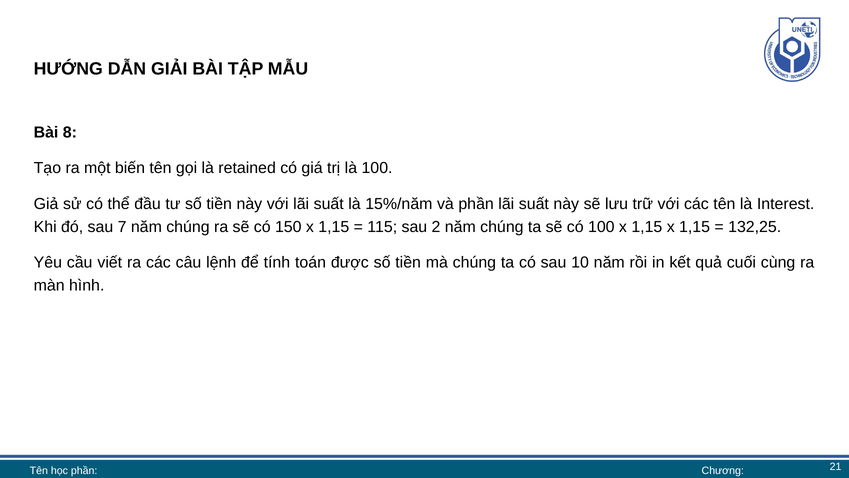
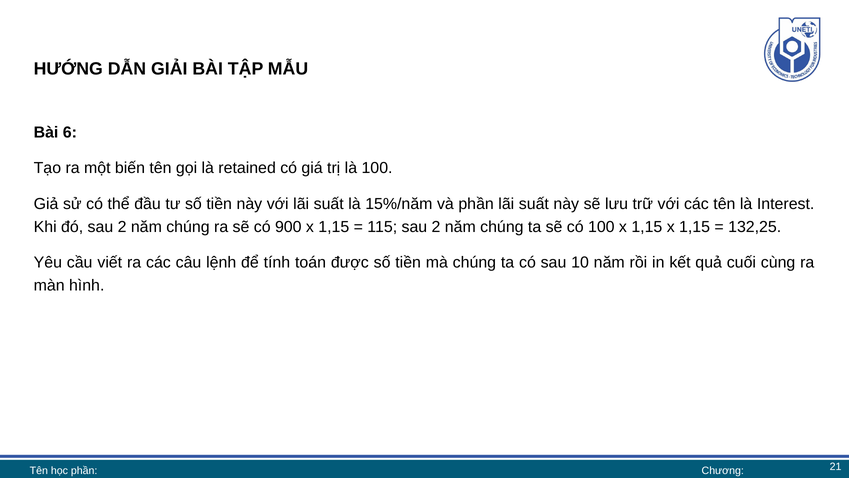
8: 8 -> 6
đó sau 7: 7 -> 2
150: 150 -> 900
